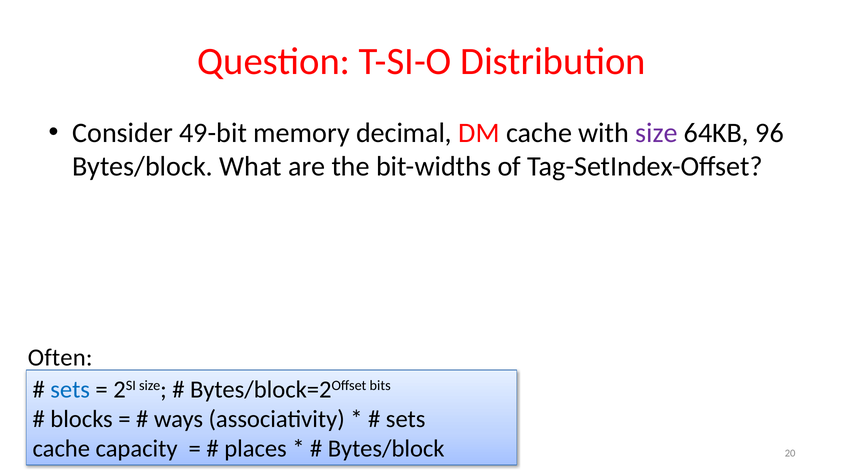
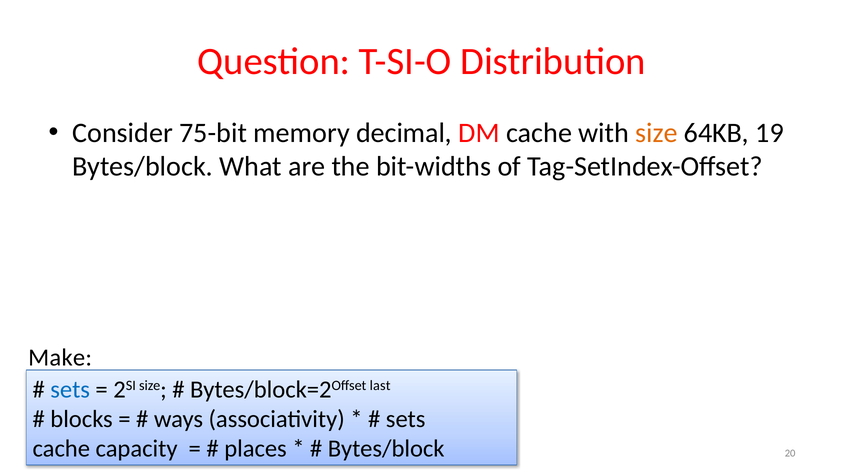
49-bit: 49-bit -> 75-bit
size at (657, 133) colour: purple -> orange
96: 96 -> 19
Often: Often -> Make
bits: bits -> last
